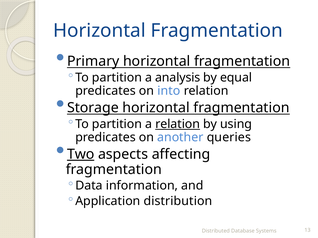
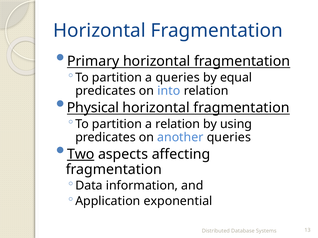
a analysis: analysis -> queries
Storage: Storage -> Physical
relation at (178, 124) underline: present -> none
distribution: distribution -> exponential
